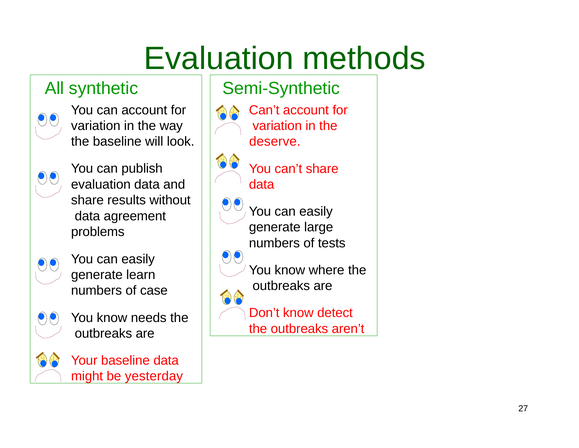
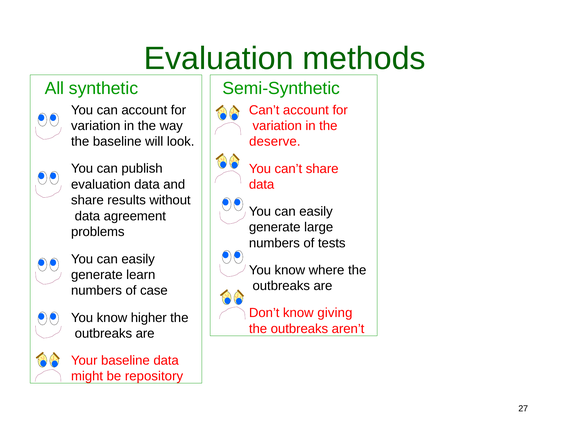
detect: detect -> giving
needs: needs -> higher
yesterday: yesterday -> repository
